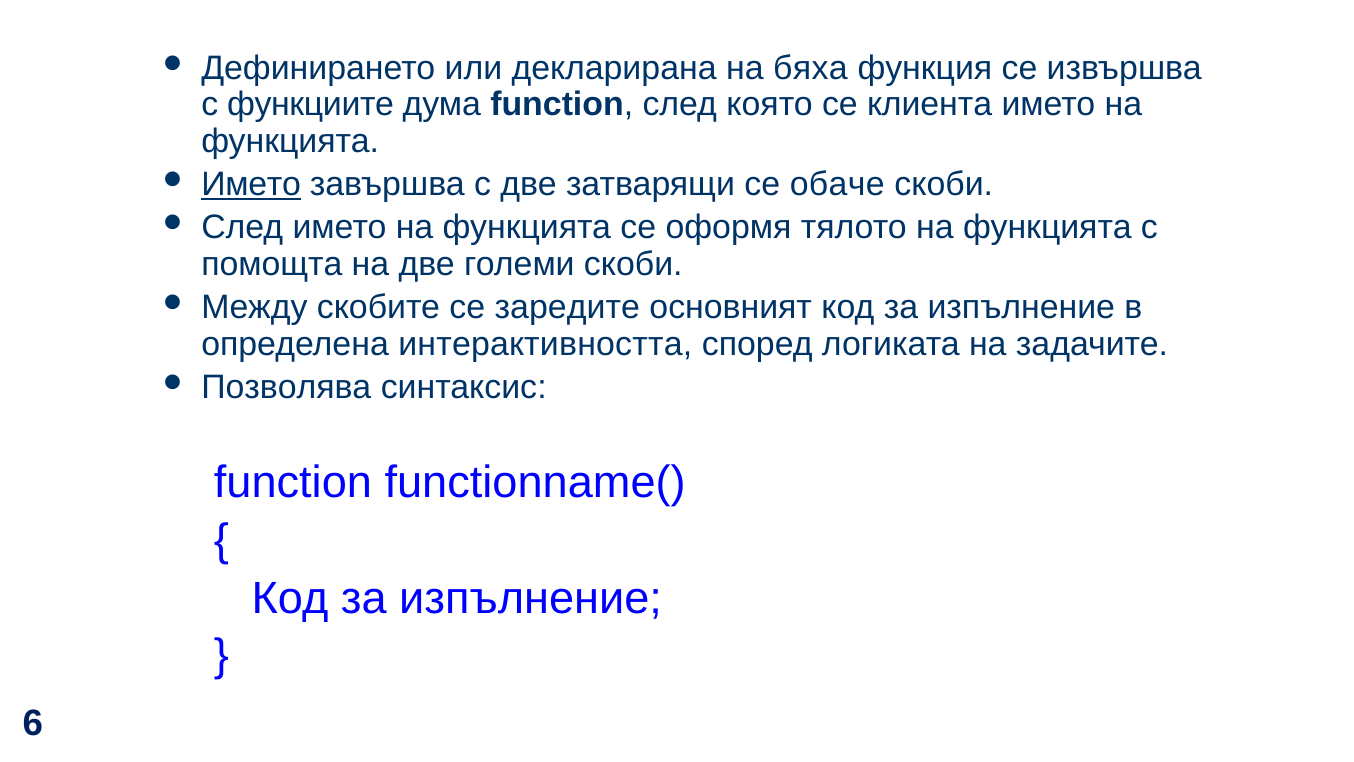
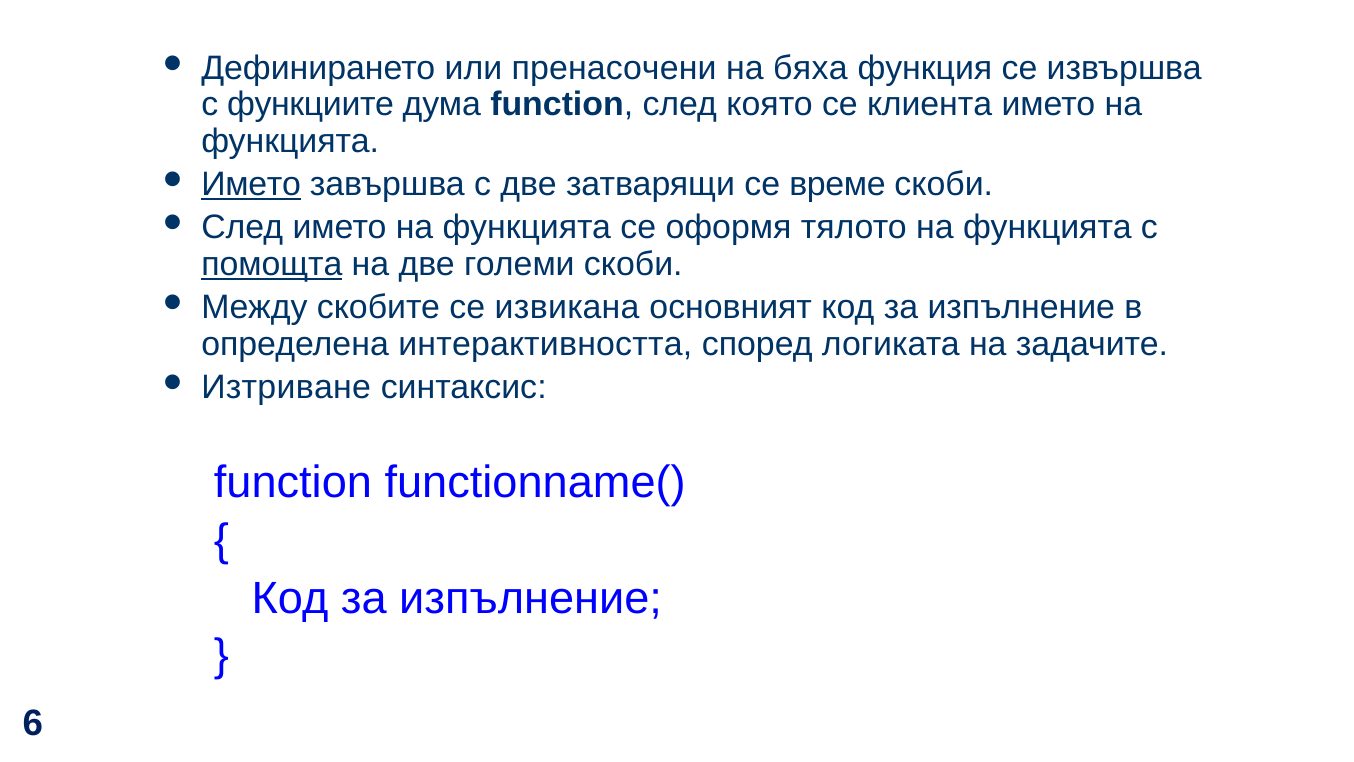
декларирана: декларирана -> пренасочени
обаче: обаче -> време
помощта underline: none -> present
заредите: заредите -> извикана
Позволява: Позволява -> Изтриване
